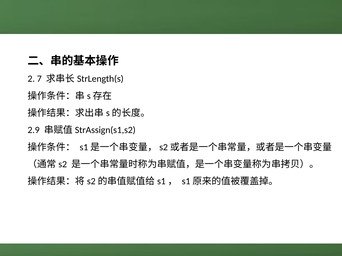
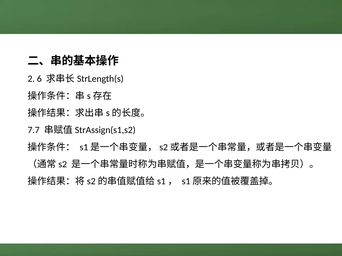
7: 7 -> 6
2.9: 2.9 -> 7.7
